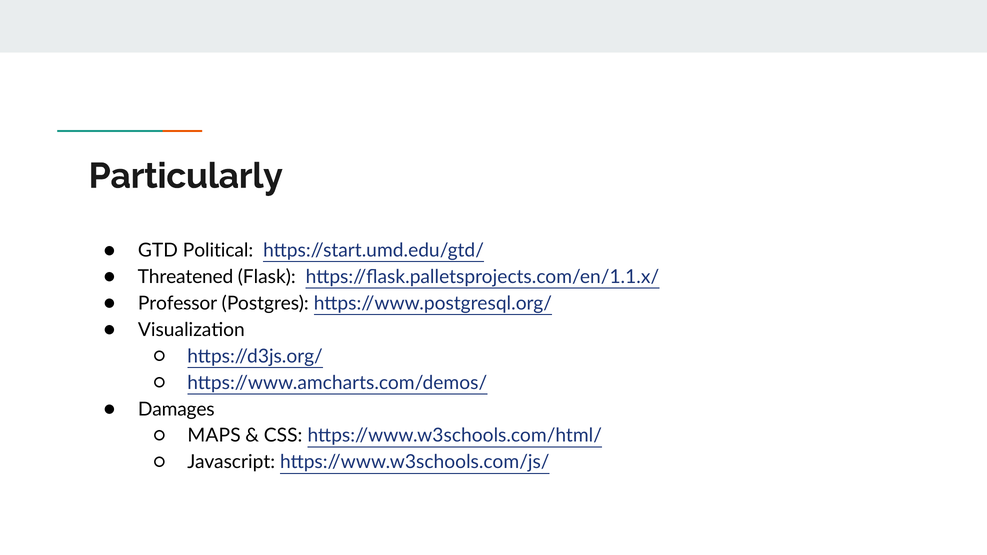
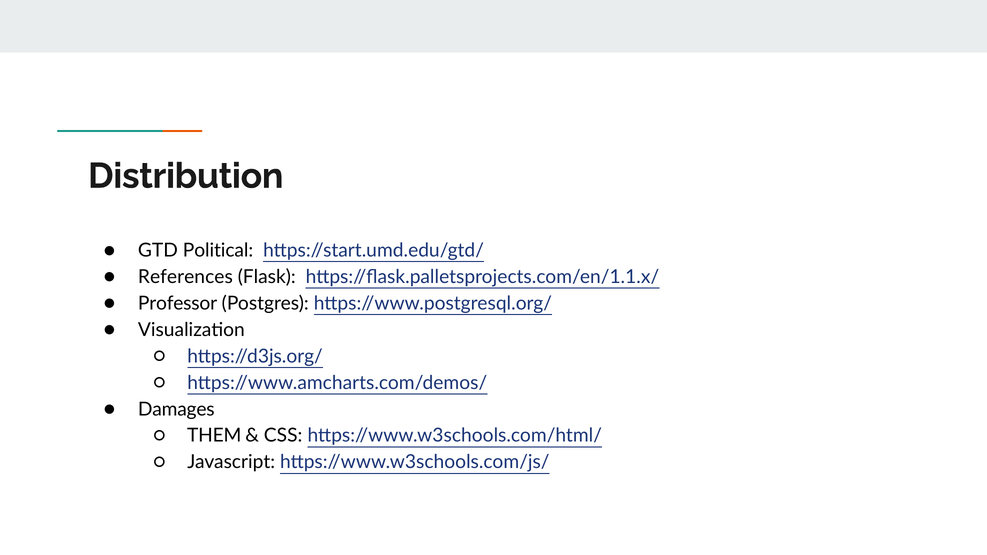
Particularly: Particularly -> Distribution
Threatened: Threatened -> References
MAPS: MAPS -> THEM
